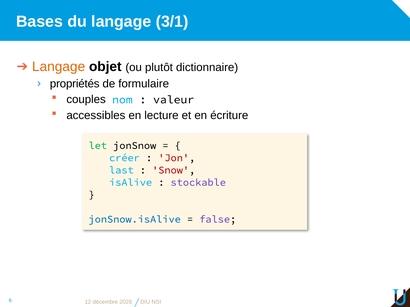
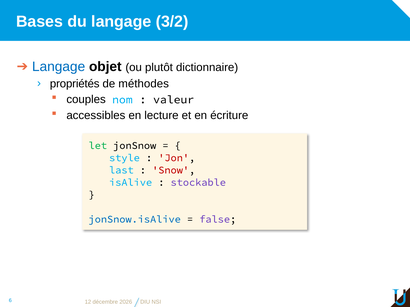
3/1: 3/1 -> 3/2
Langage at (59, 67) colour: orange -> blue
formulaire: formulaire -> méthodes
créer: créer -> style
